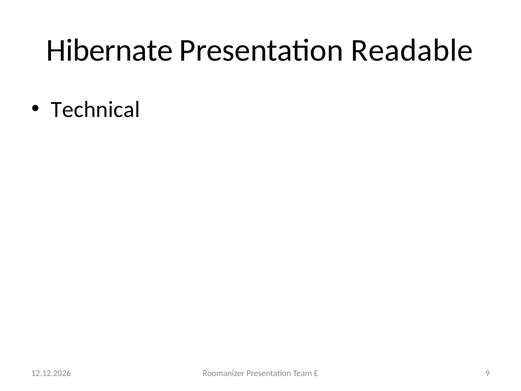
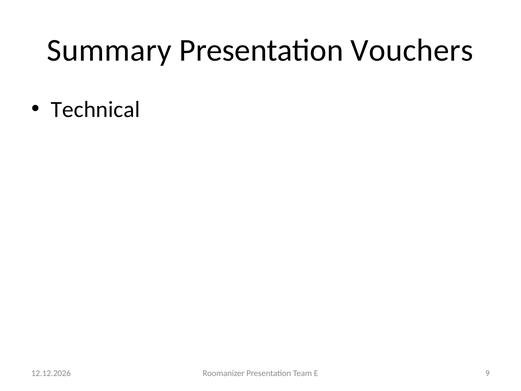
Hibernate: Hibernate -> Summary
Readable: Readable -> Vouchers
